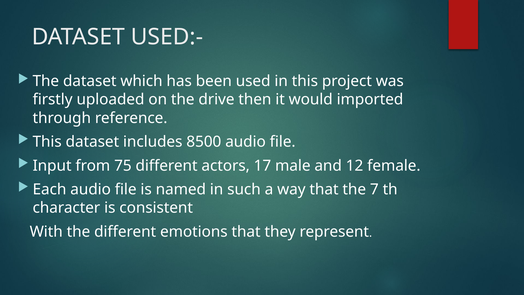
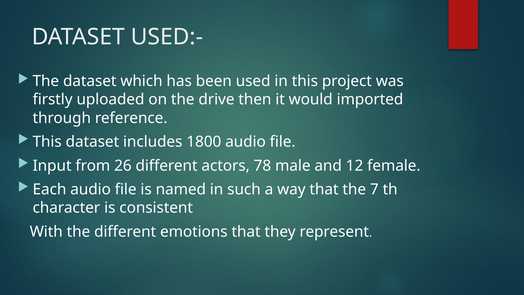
8500: 8500 -> 1800
75: 75 -> 26
17: 17 -> 78
